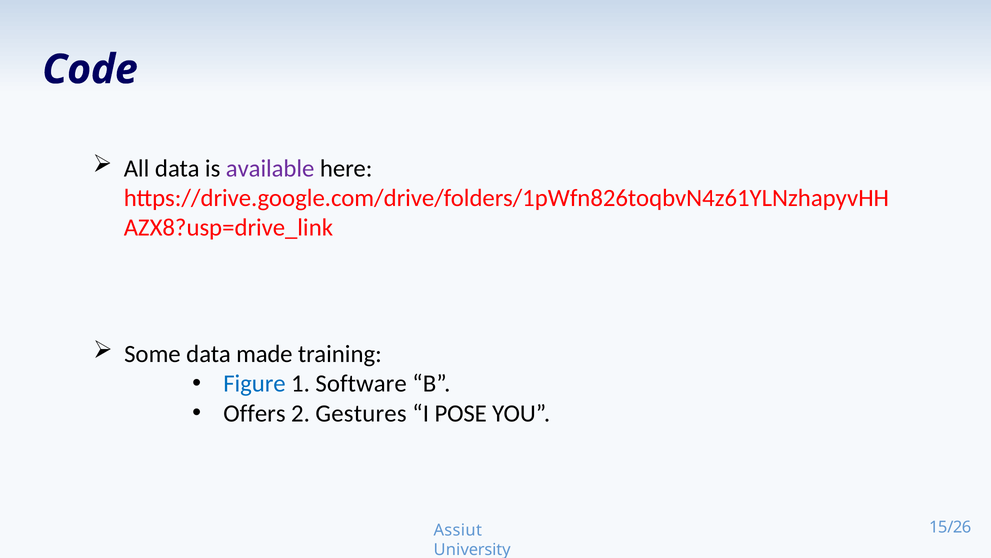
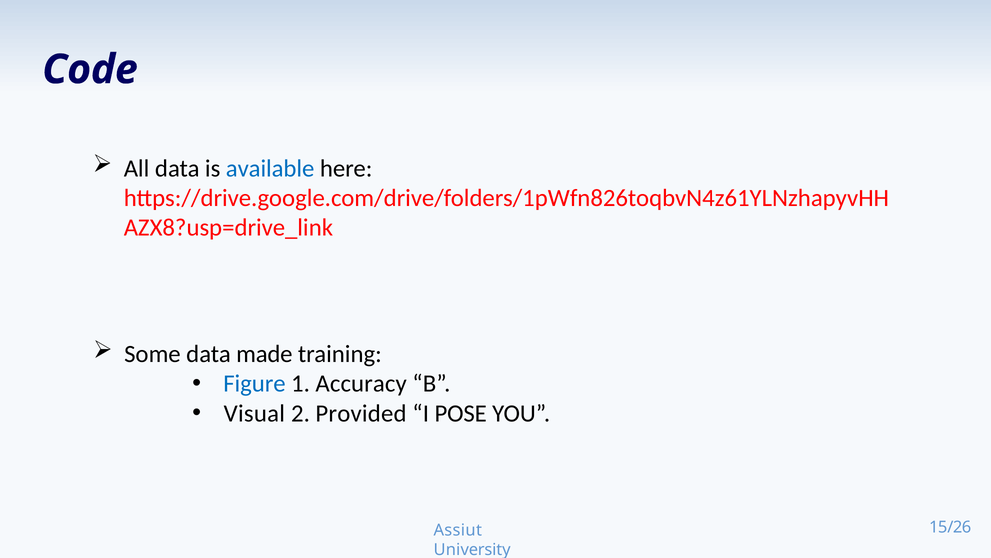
available colour: purple -> blue
Software: Software -> Accuracy
Offers: Offers -> Visual
Gestures: Gestures -> Provided
